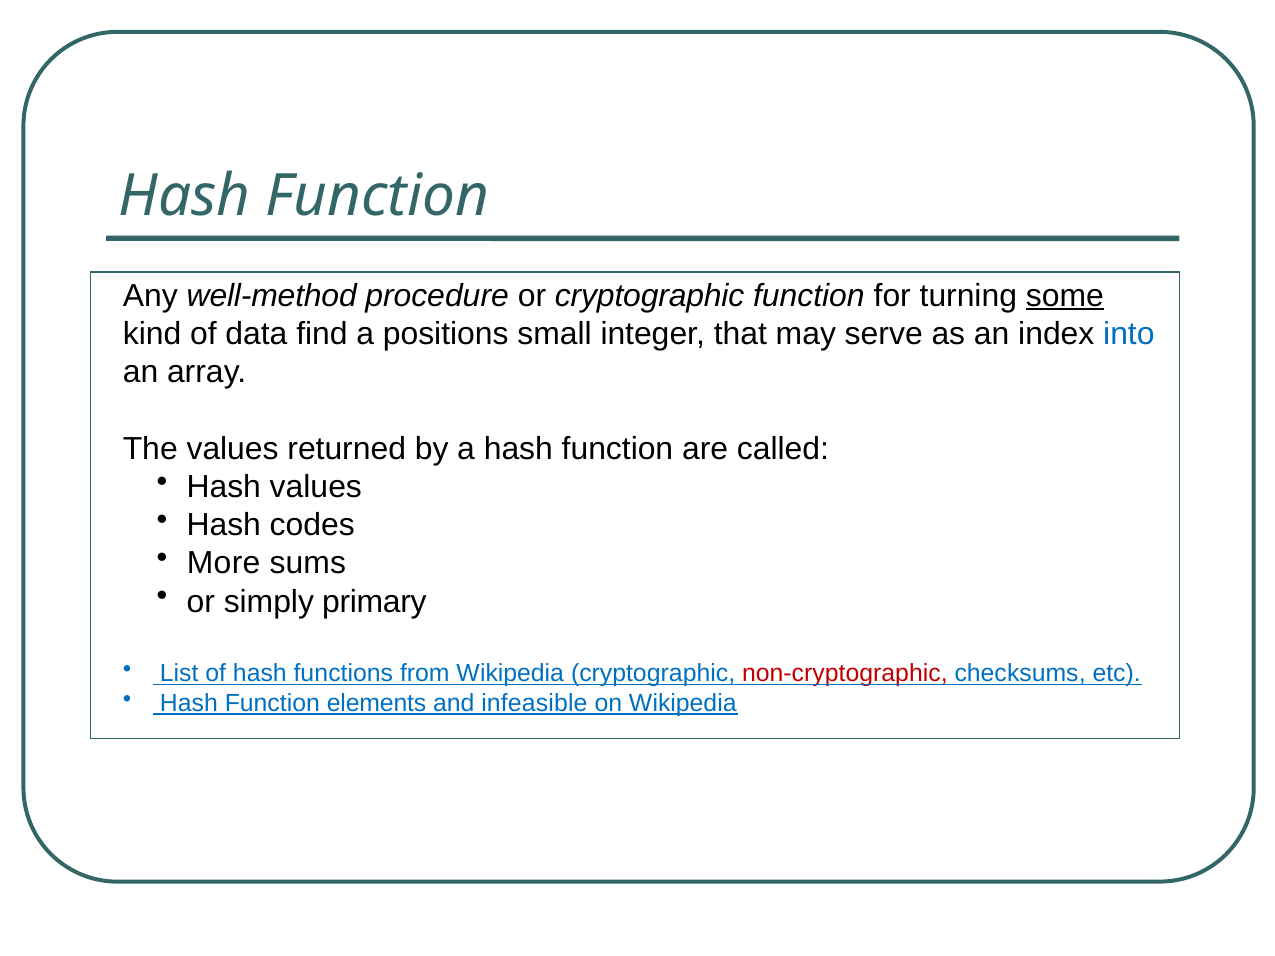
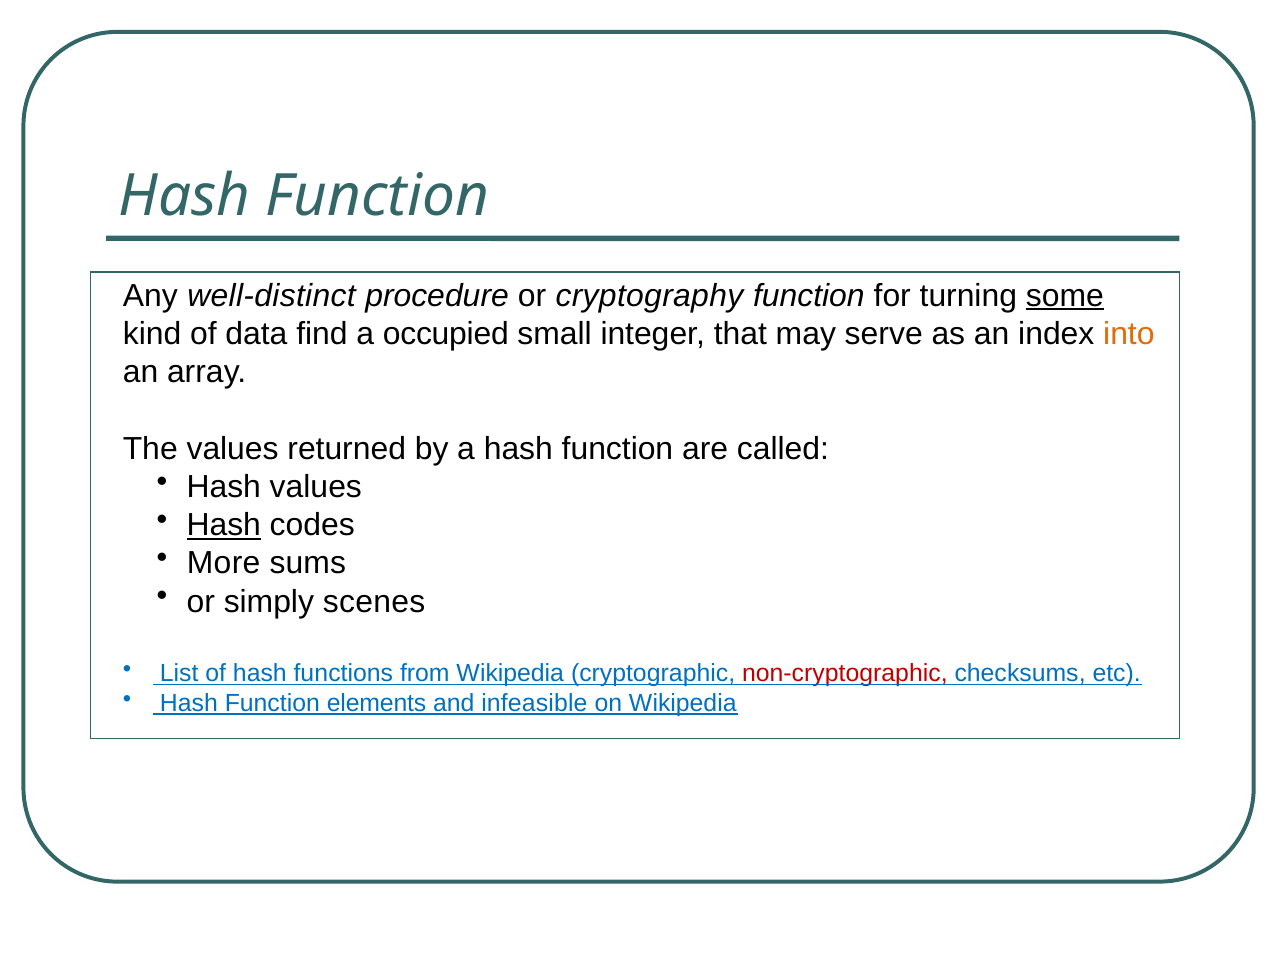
well-method: well-method -> well-distinct
or cryptographic: cryptographic -> cryptography
positions: positions -> occupied
into colour: blue -> orange
Hash at (224, 525) underline: none -> present
primary: primary -> scenes
